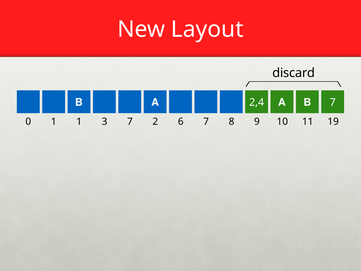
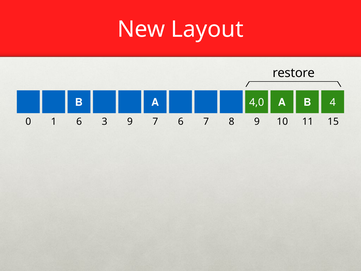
discard: discard -> restore
2,4: 2,4 -> 4,0
B 7: 7 -> 4
1 1: 1 -> 6
3 7: 7 -> 9
0 2: 2 -> 7
19: 19 -> 15
